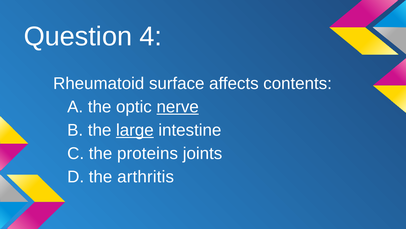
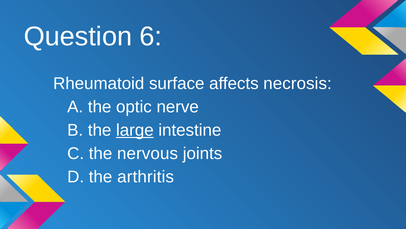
4: 4 -> 6
contents: contents -> necrosis
nerve underline: present -> none
proteins: proteins -> nervous
